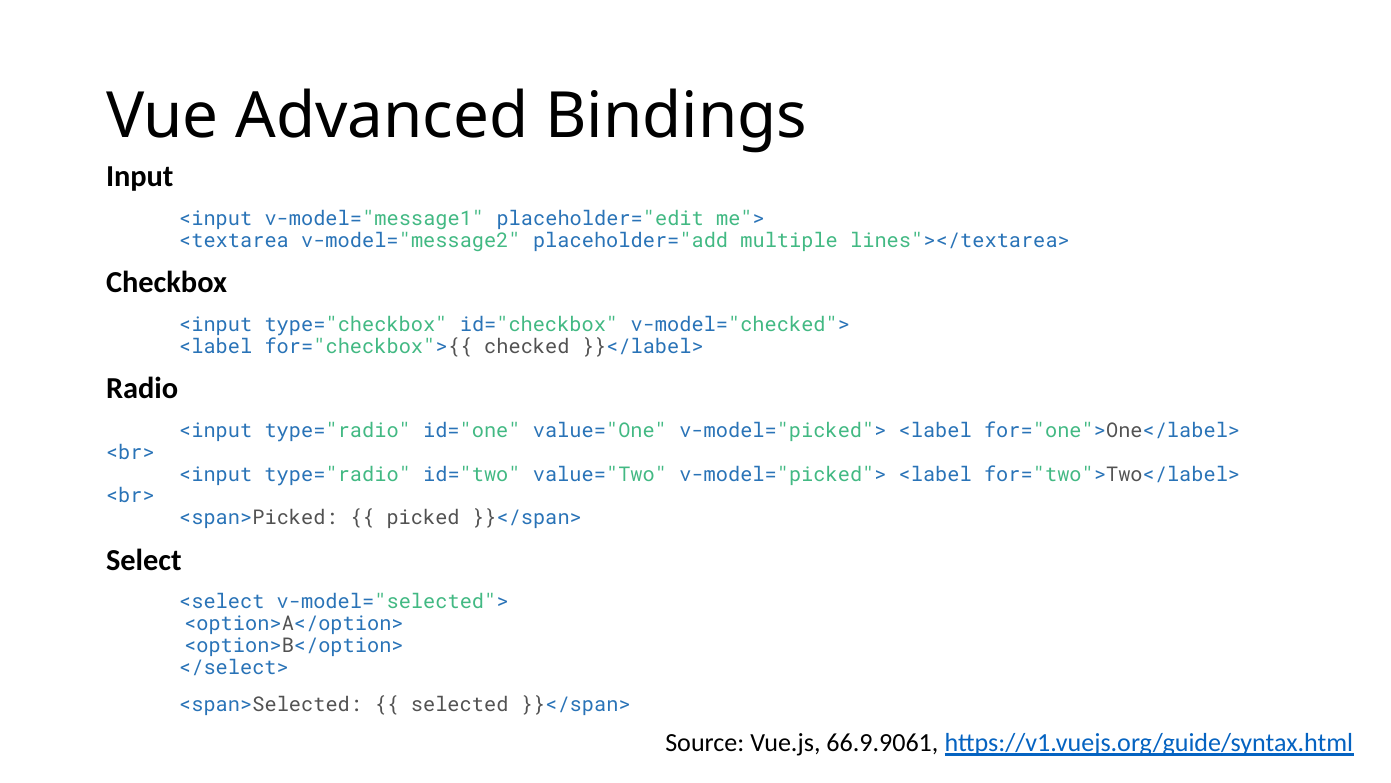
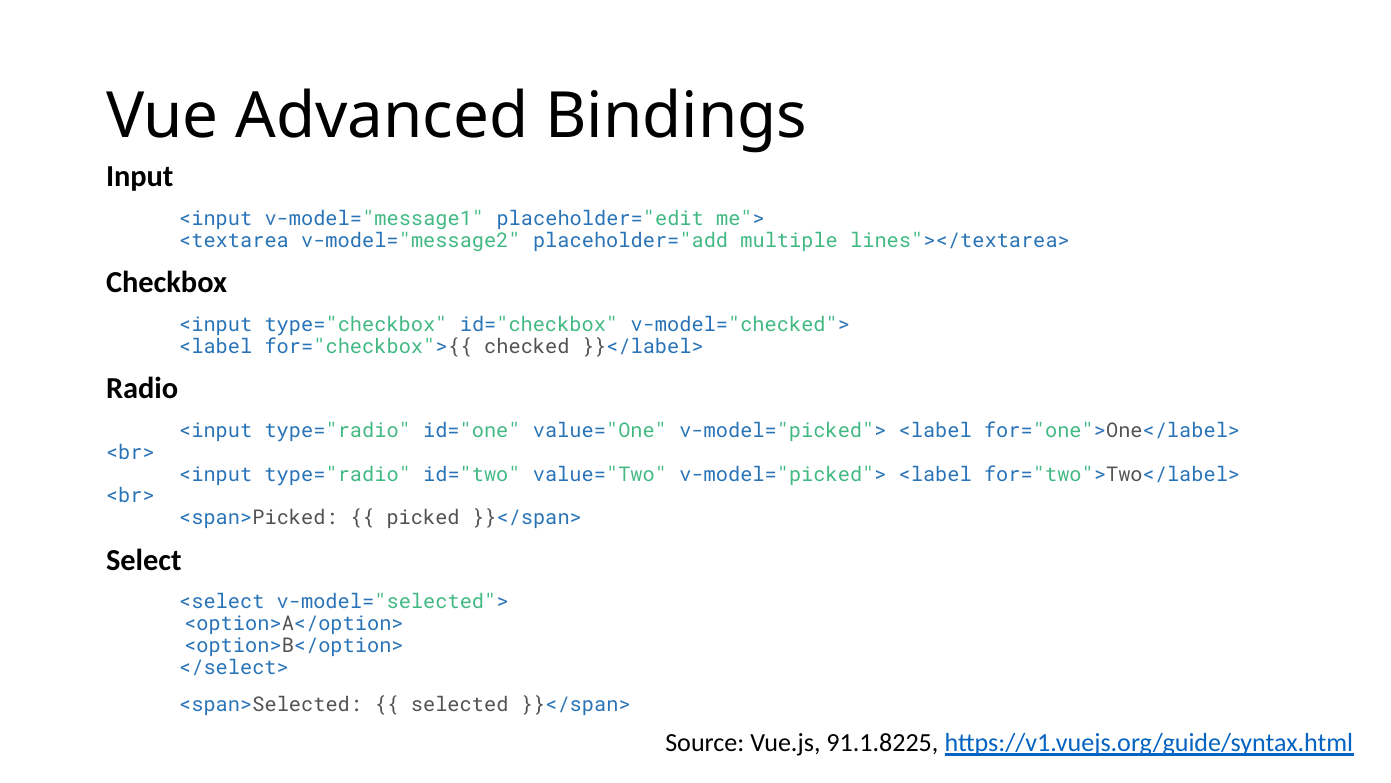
66.9.9061: 66.9.9061 -> 91.1.8225
